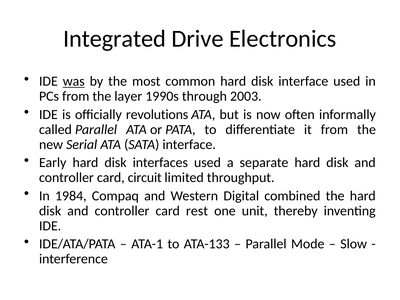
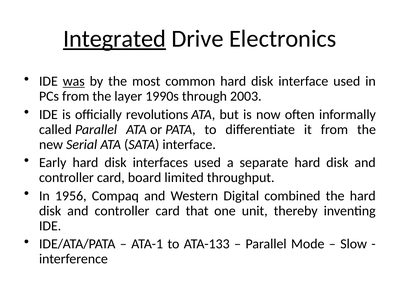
Integrated underline: none -> present
circuit: circuit -> board
1984: 1984 -> 1956
rest: rest -> that
